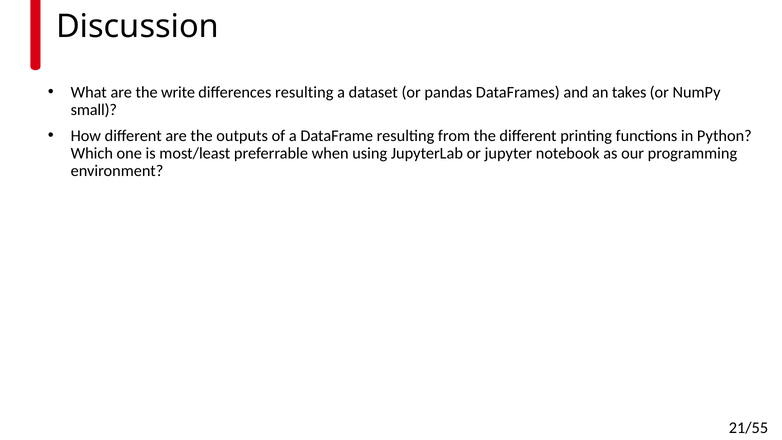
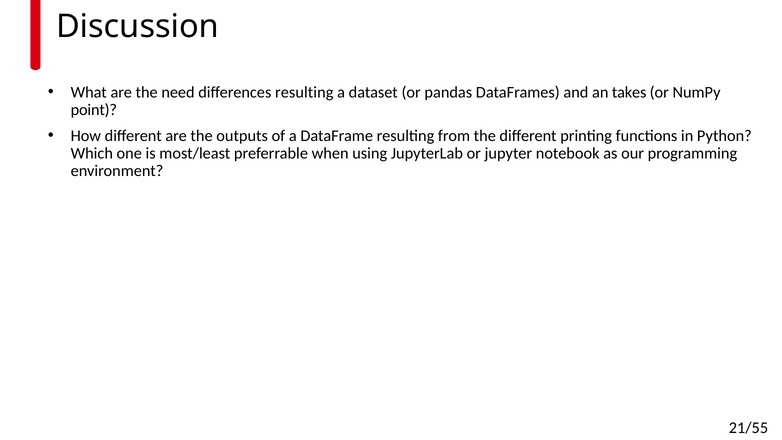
write: write -> need
small: small -> point
